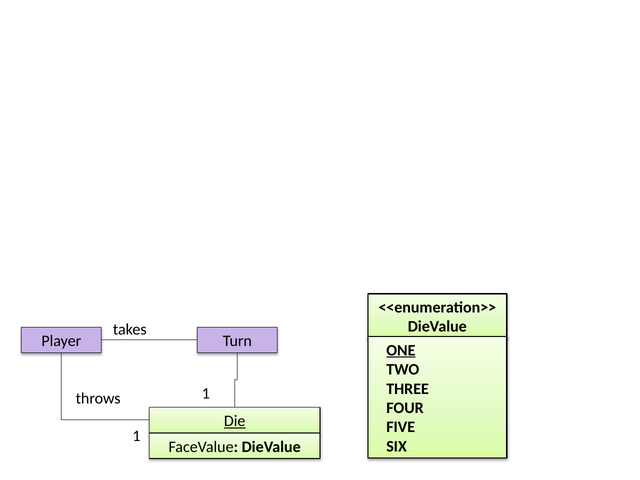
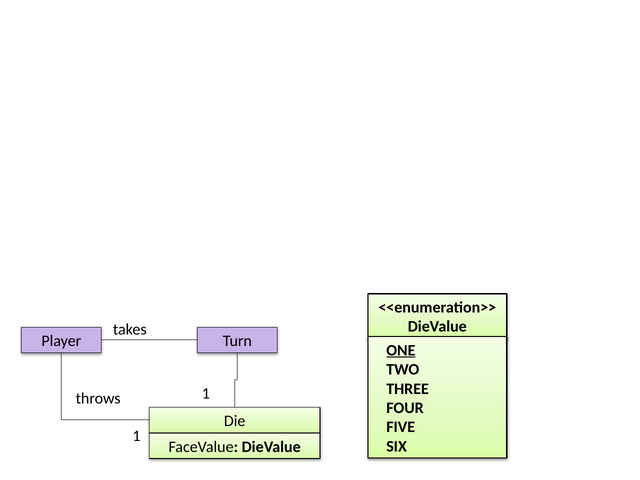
Die underline: present -> none
